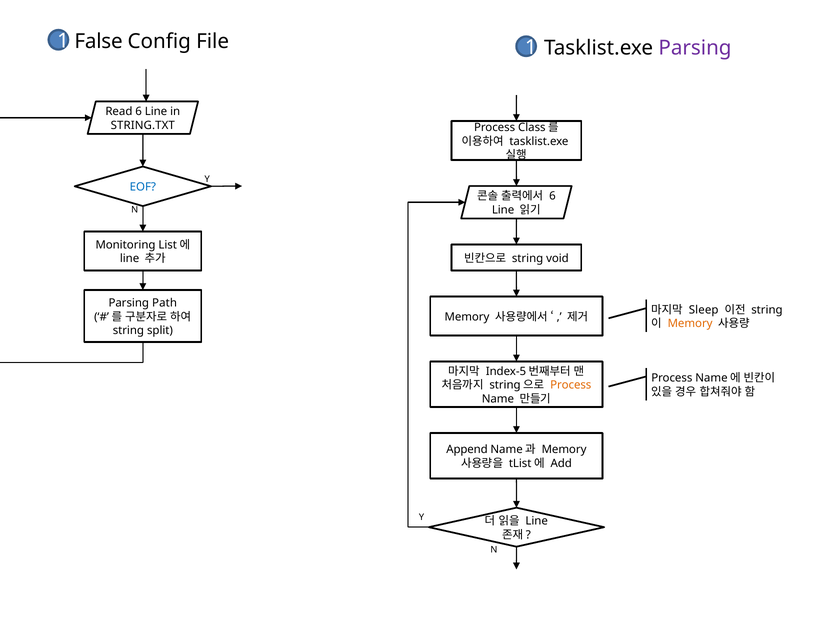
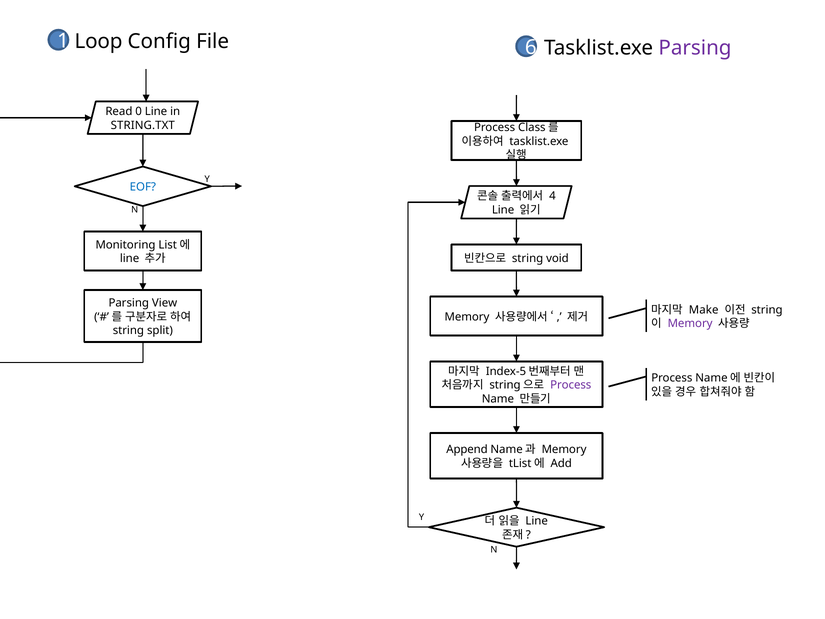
1 1: 1 -> 6
False: False -> Loop
Read 6: 6 -> 0
6 at (552, 196): 6 -> 4
Path: Path -> View
Sleep: Sleep -> Make
Memory at (690, 323) colour: orange -> purple
Process at (571, 385) colour: orange -> purple
